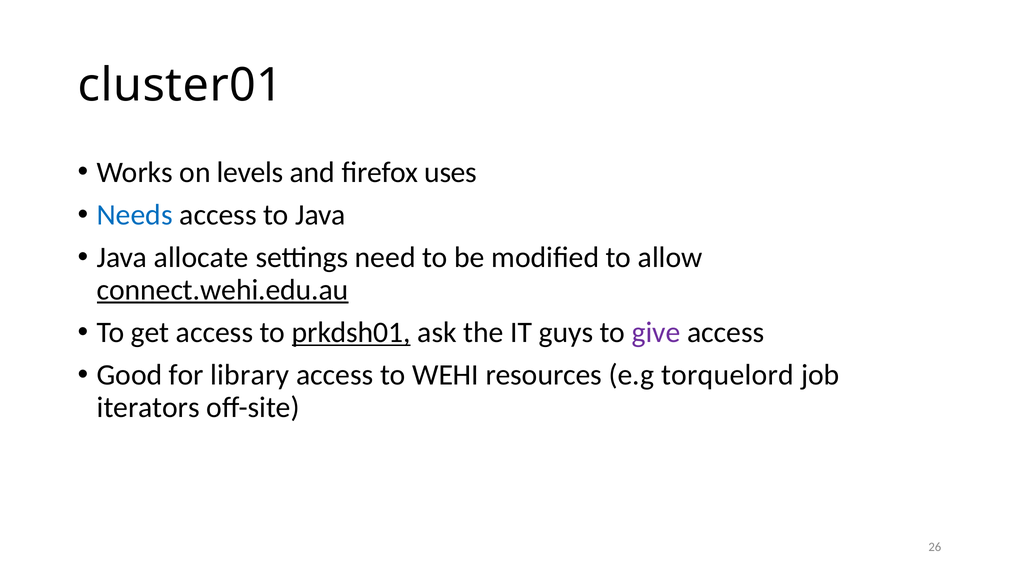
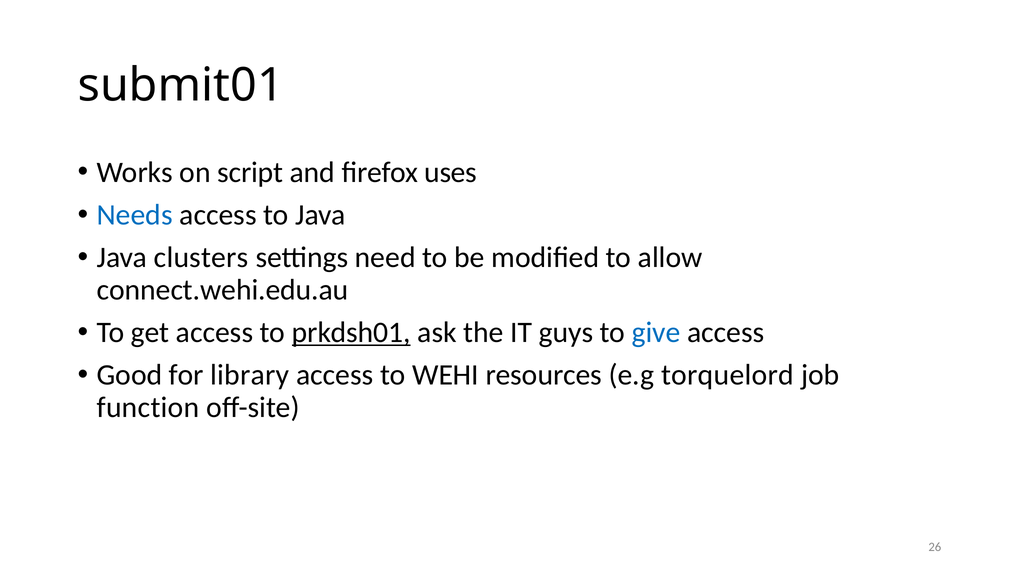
cluster01: cluster01 -> submit01
levels: levels -> script
allocate: allocate -> clusters
connect.wehi.edu.au underline: present -> none
give colour: purple -> blue
iterators: iterators -> function
